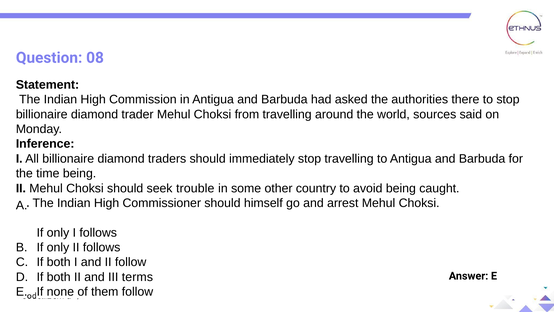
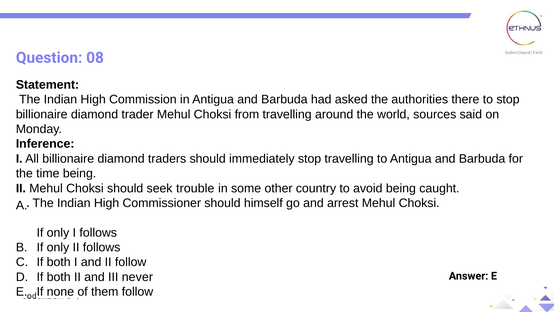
terms: terms -> never
